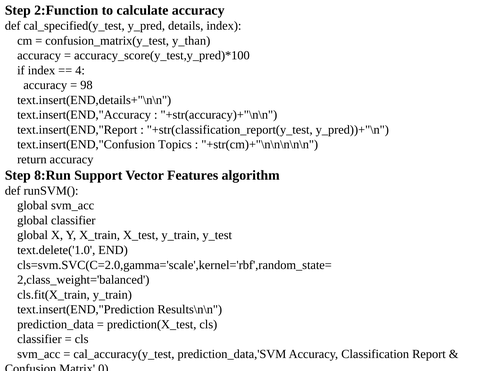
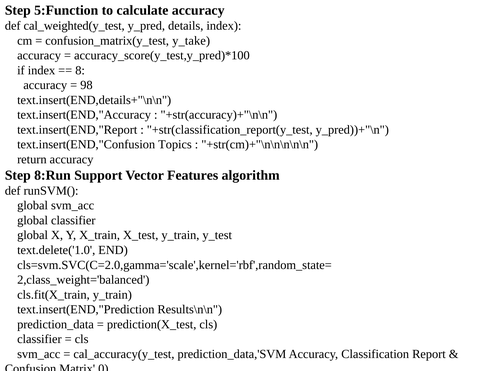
2:Function: 2:Function -> 5:Function
cal_specified(y_test: cal_specified(y_test -> cal_weighted(y_test
y_than: y_than -> y_take
4: 4 -> 8
